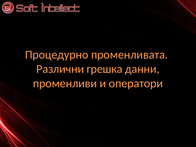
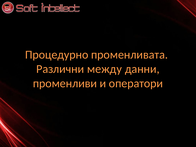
грешка: грешка -> между
